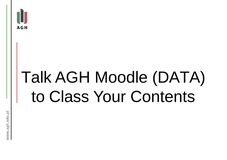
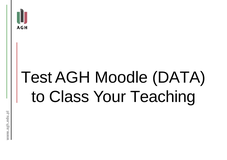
Talk: Talk -> Test
Contents: Contents -> Teaching
